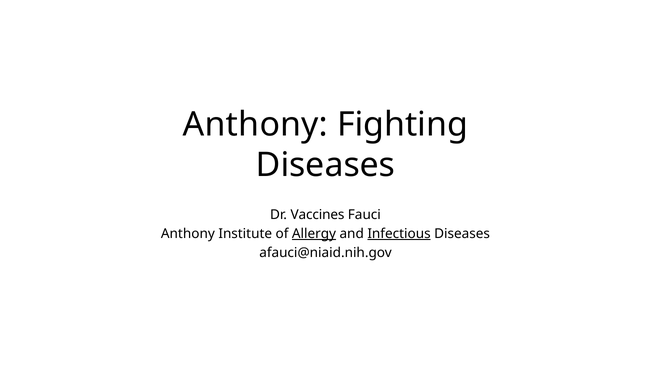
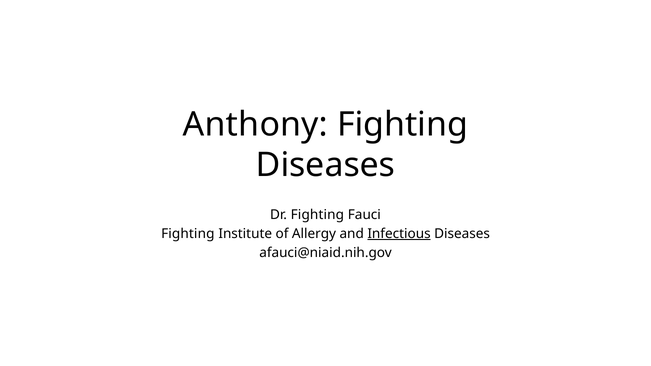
Dr Vaccines: Vaccines -> Fighting
Anthony at (188, 234): Anthony -> Fighting
Allergy underline: present -> none
